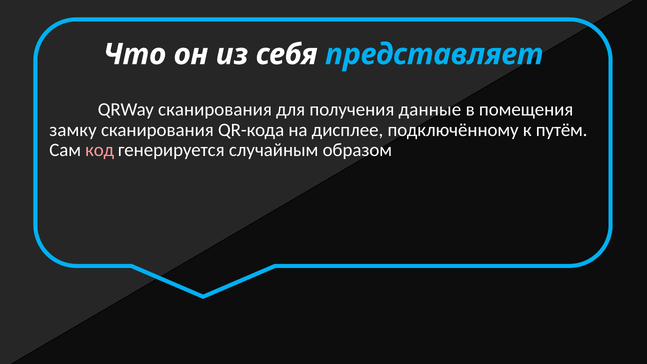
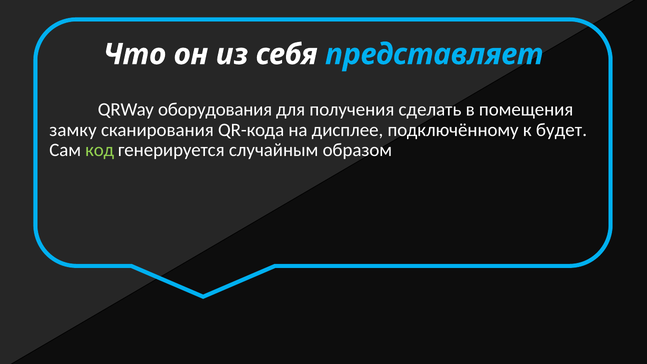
QRWay сканирования: сканирования -> оборудования
данные: данные -> сделать
путём: путём -> будет
код colour: pink -> light green
